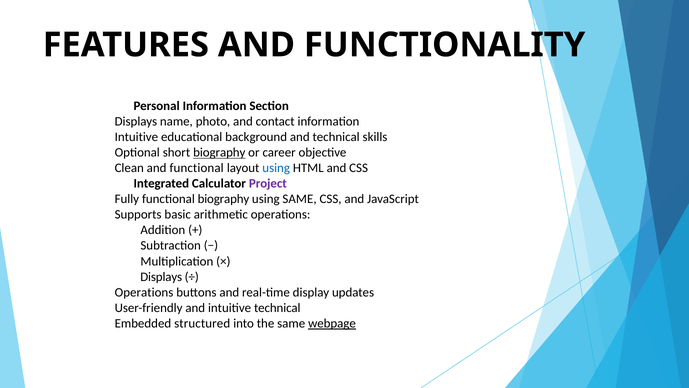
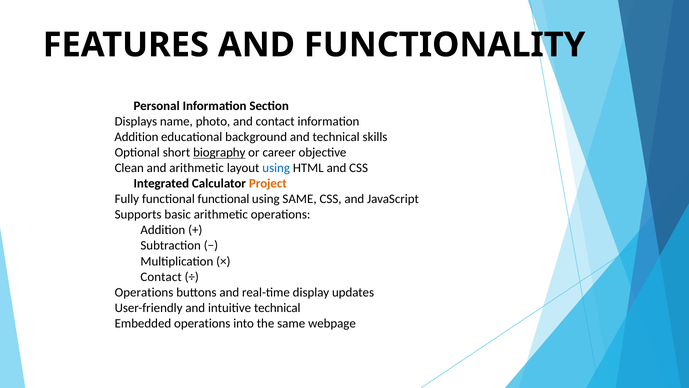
Intuitive at (136, 137): Intuitive -> Addition
and functional: functional -> arithmetic
Project colour: purple -> orange
functional biography: biography -> functional
Displays at (161, 276): Displays -> Contact
Embedded structured: structured -> operations
webpage underline: present -> none
